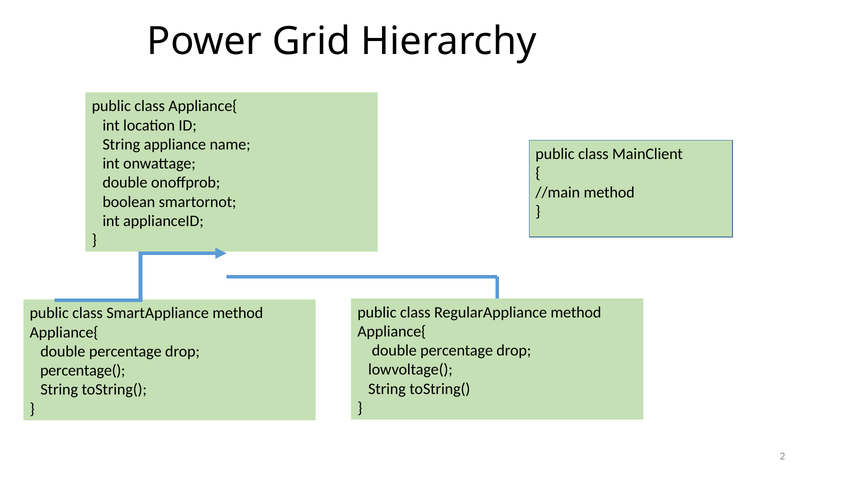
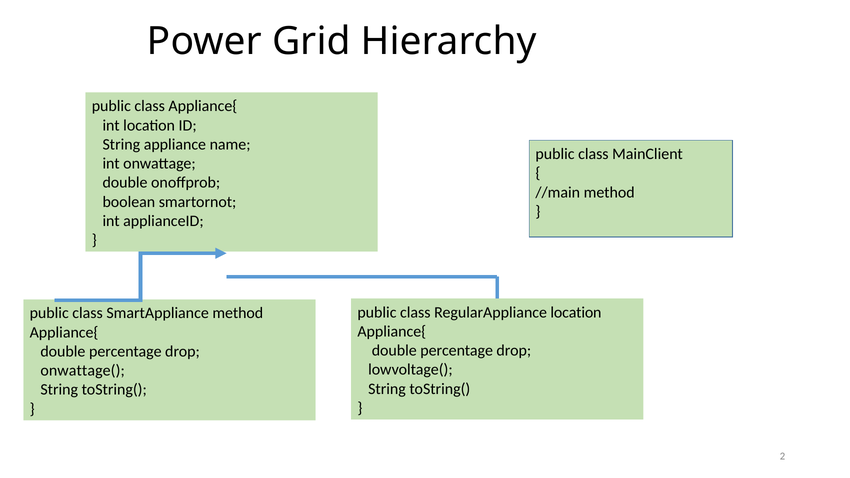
RegularAppliance method: method -> location
percentage(: percentage( -> onwattage(
